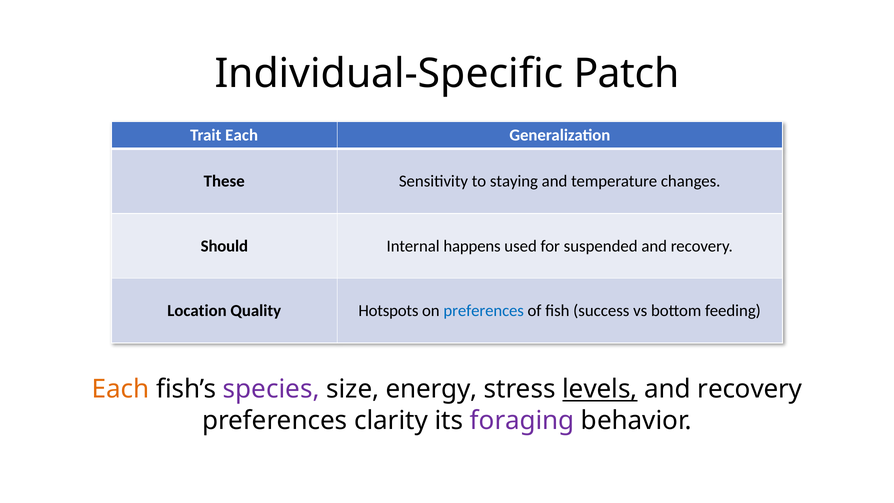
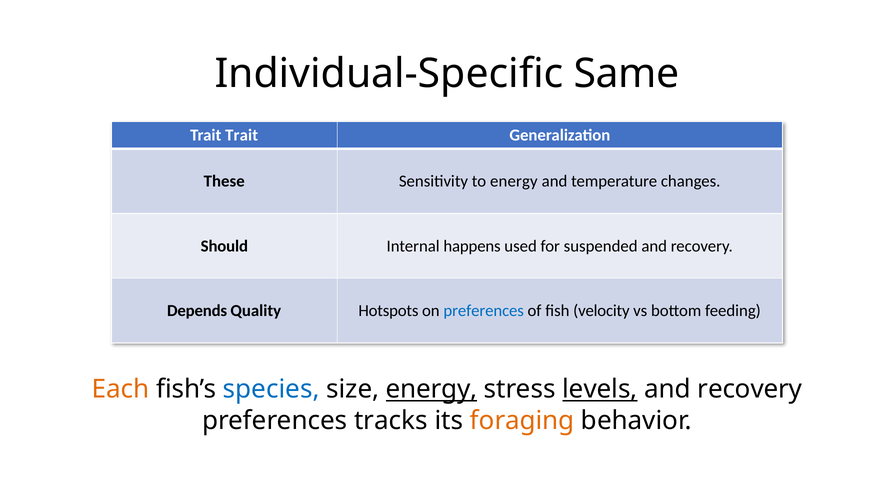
Patch: Patch -> Same
Trait Each: Each -> Trait
to staying: staying -> energy
Location: Location -> Depends
success: success -> velocity
species colour: purple -> blue
energy at (432, 389) underline: none -> present
clarity: clarity -> tracks
foraging colour: purple -> orange
